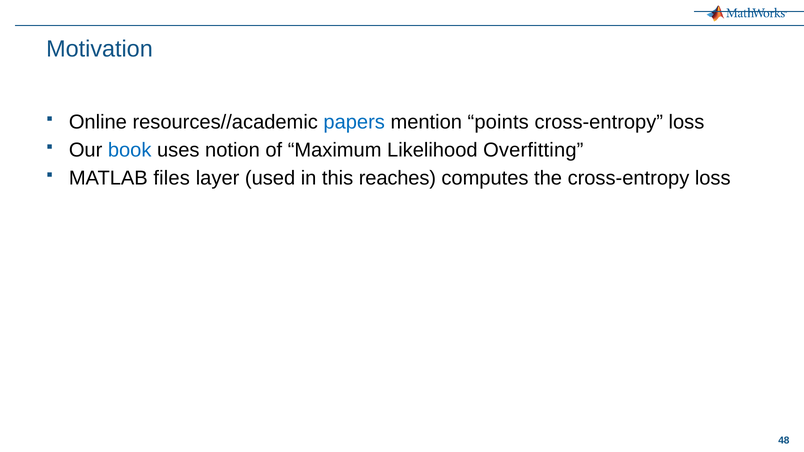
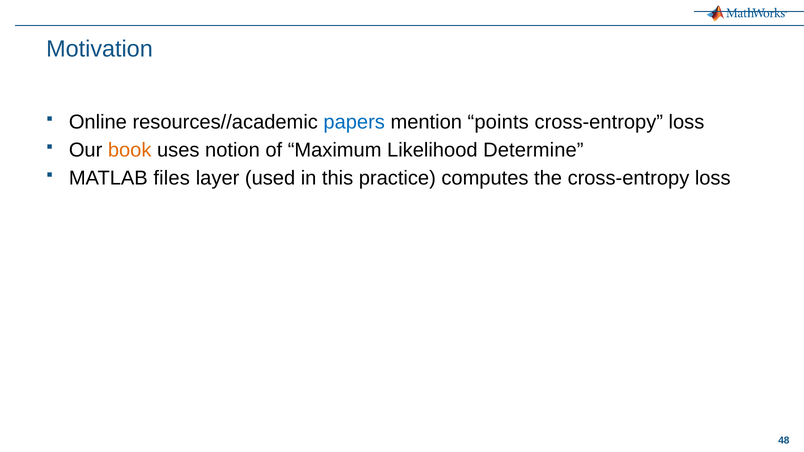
book colour: blue -> orange
Overfitting: Overfitting -> Determine
reaches: reaches -> practice
